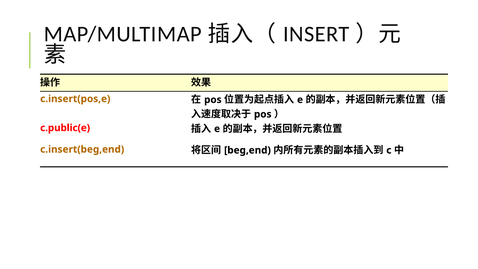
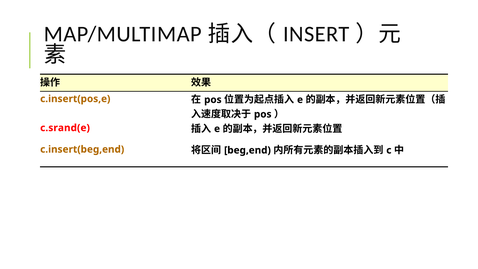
c.public(e: c.public(e -> c.srand(e
